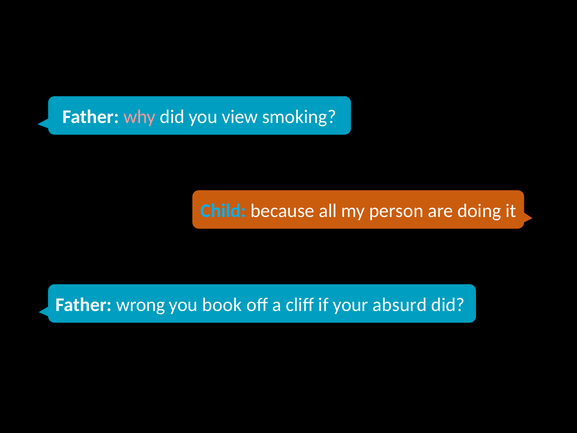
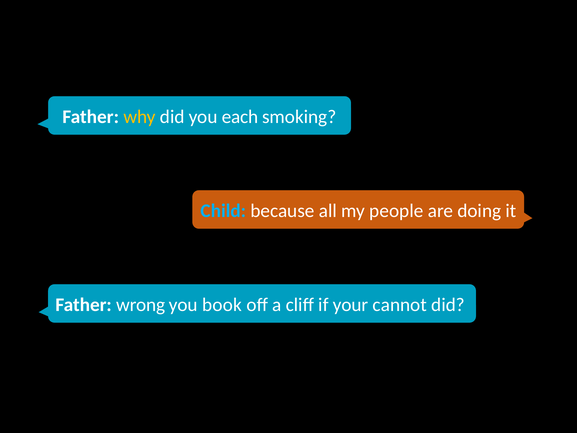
why colour: pink -> yellow
view: view -> each
person: person -> people
absurd: absurd -> cannot
